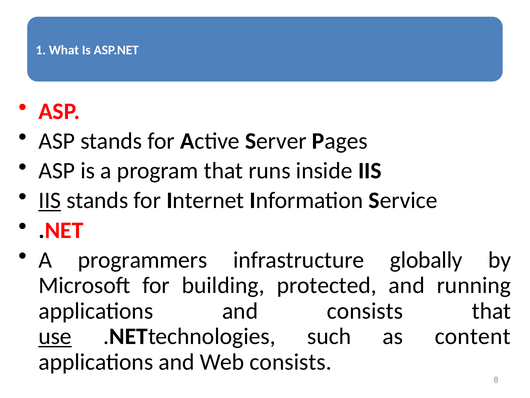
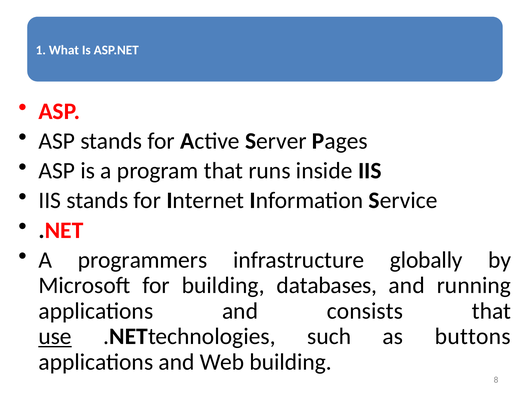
IIS at (50, 200) underline: present -> none
protected: protected -> databases
content: content -> buttons
Web consists: consists -> building
